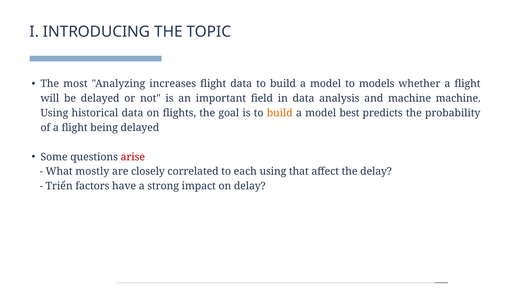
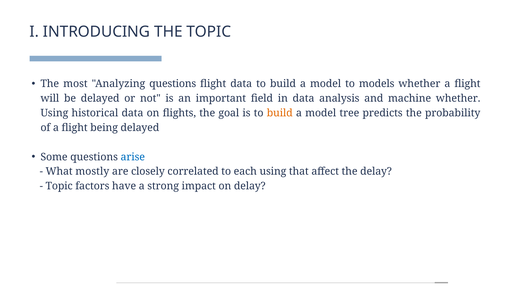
Analyzing increases: increases -> questions
machine machine: machine -> whether
best: best -> tree
arise colour: red -> blue
Triển at (59, 186): Triển -> Topic
